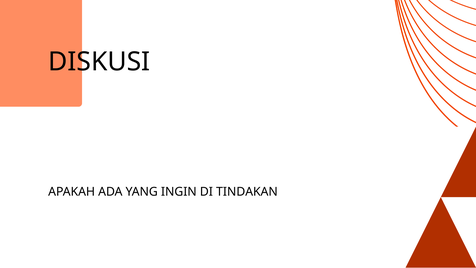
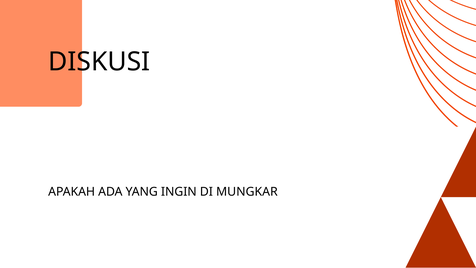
TINDAKAN: TINDAKAN -> MUNGKAR
